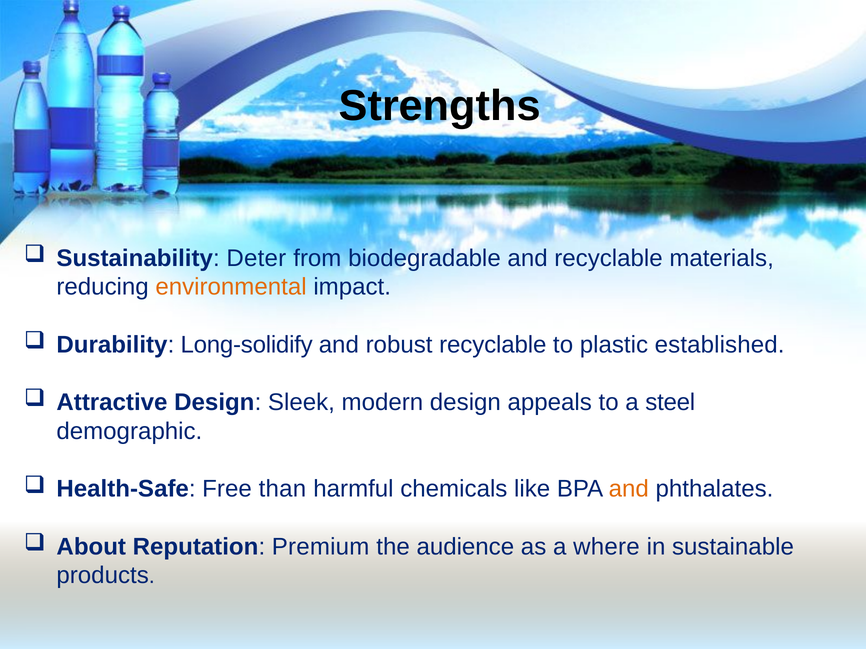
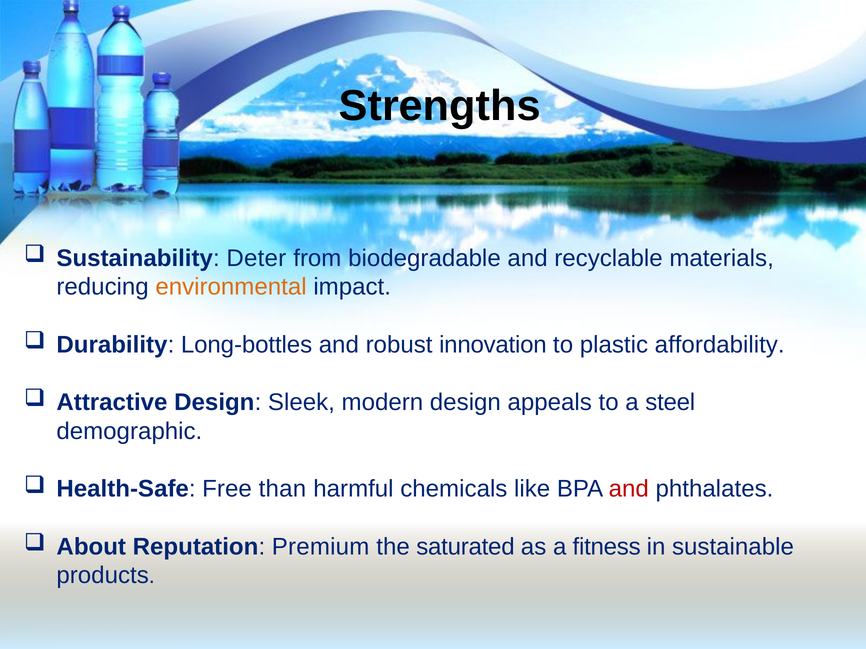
Long-solidify: Long-solidify -> Long-bottles
robust recyclable: recyclable -> innovation
established: established -> affordability
and at (629, 489) colour: orange -> red
audience: audience -> saturated
where: where -> fitness
